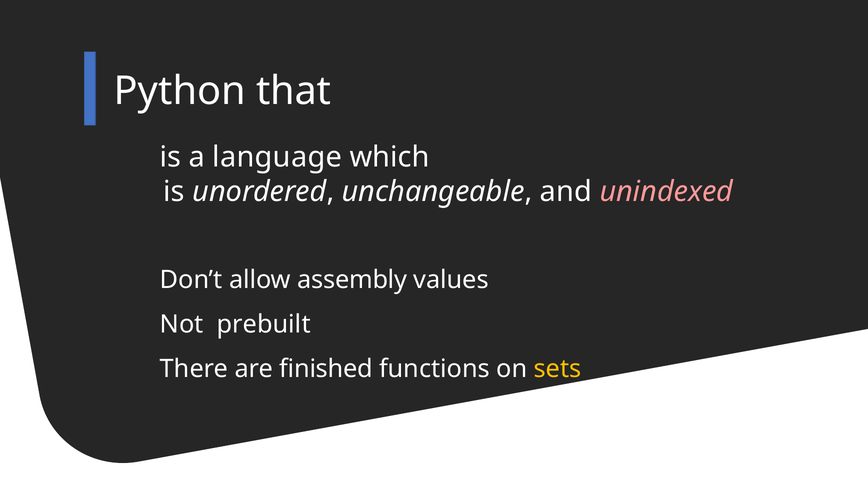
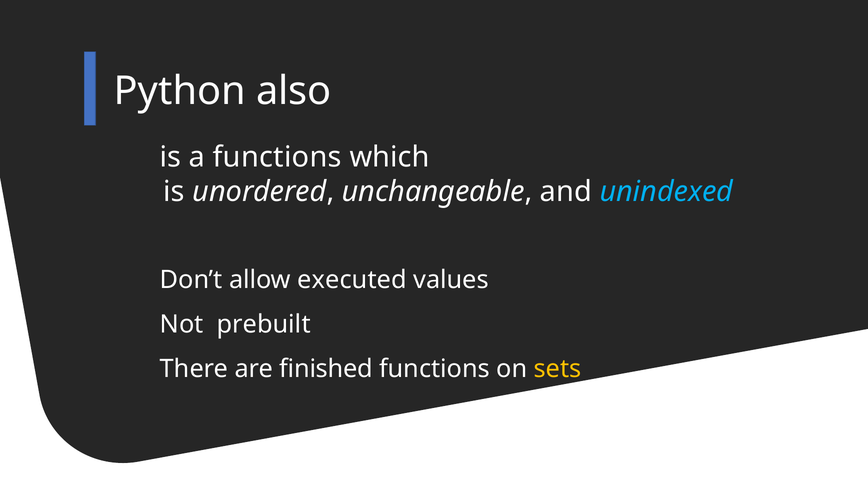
that: that -> also
a language: language -> functions
unindexed colour: pink -> light blue
assembly: assembly -> executed
